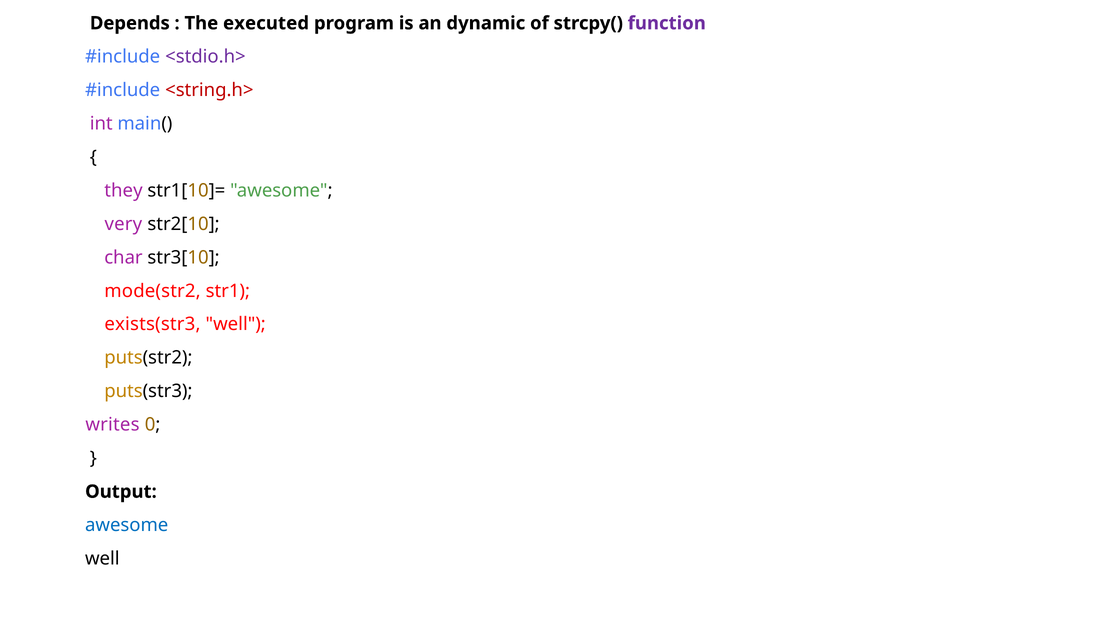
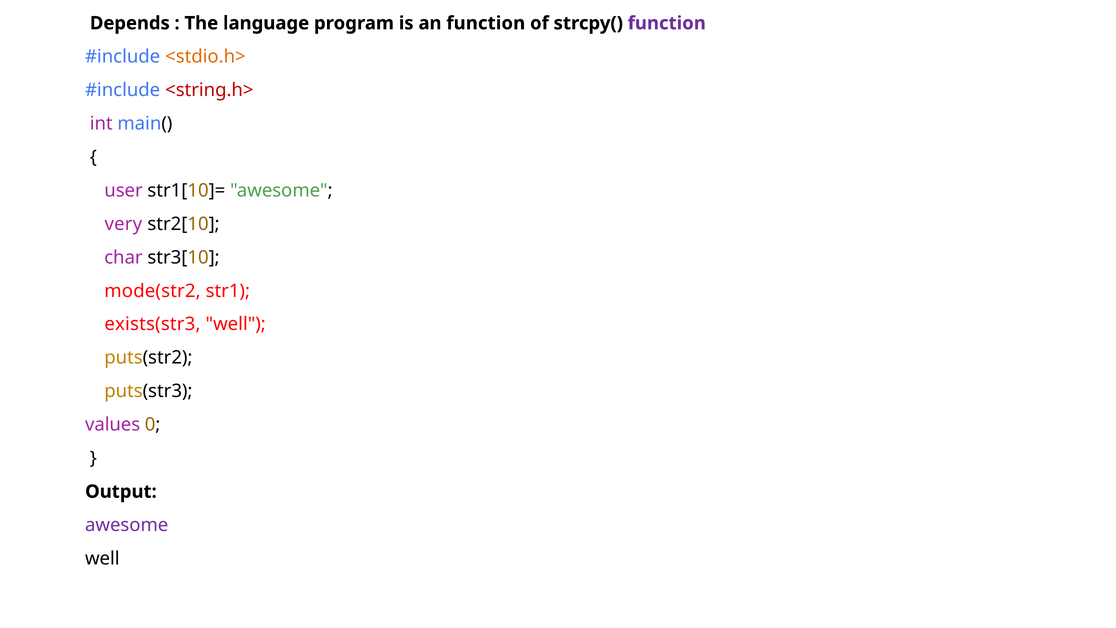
executed: executed -> language
an dynamic: dynamic -> function
<stdio.h> colour: purple -> orange
they: they -> user
writes: writes -> values
awesome at (127, 525) colour: blue -> purple
